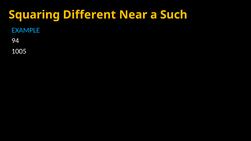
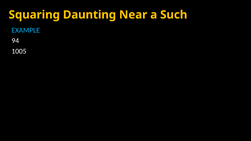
Different: Different -> Daunting
